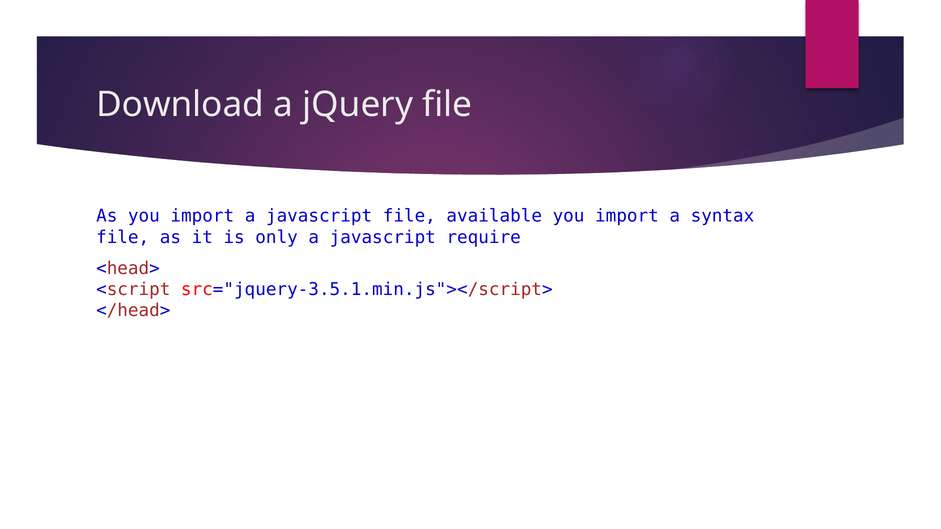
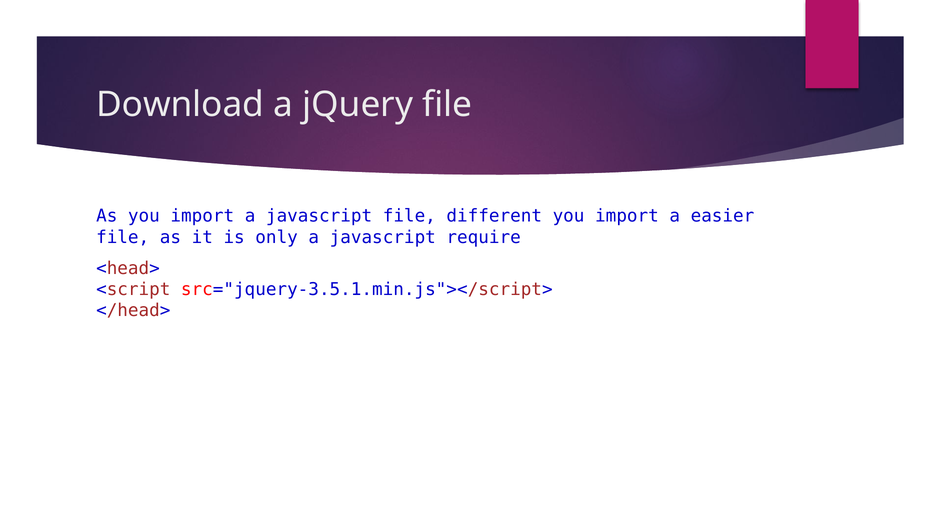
available: available -> different
syntax: syntax -> easier
